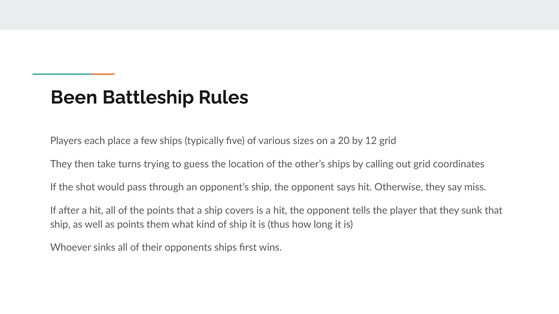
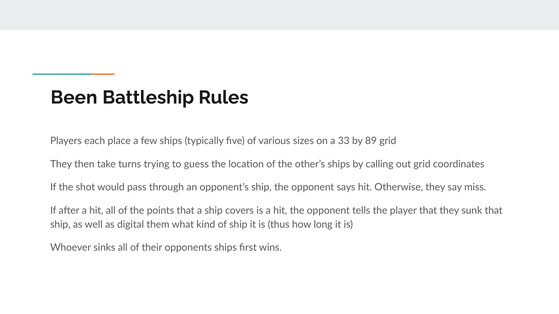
20: 20 -> 33
12: 12 -> 89
as points: points -> digital
